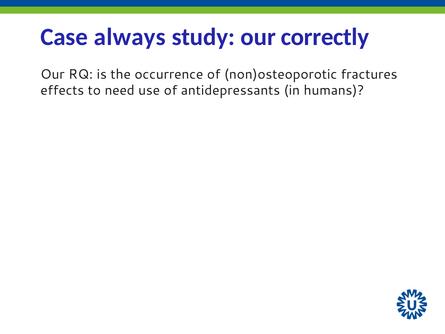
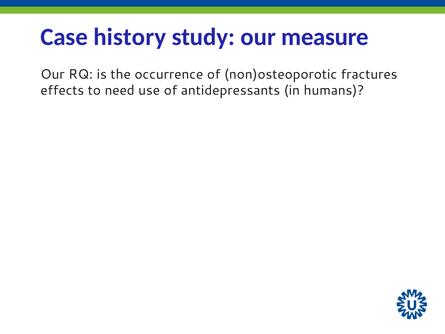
always: always -> history
correctly: correctly -> measure
